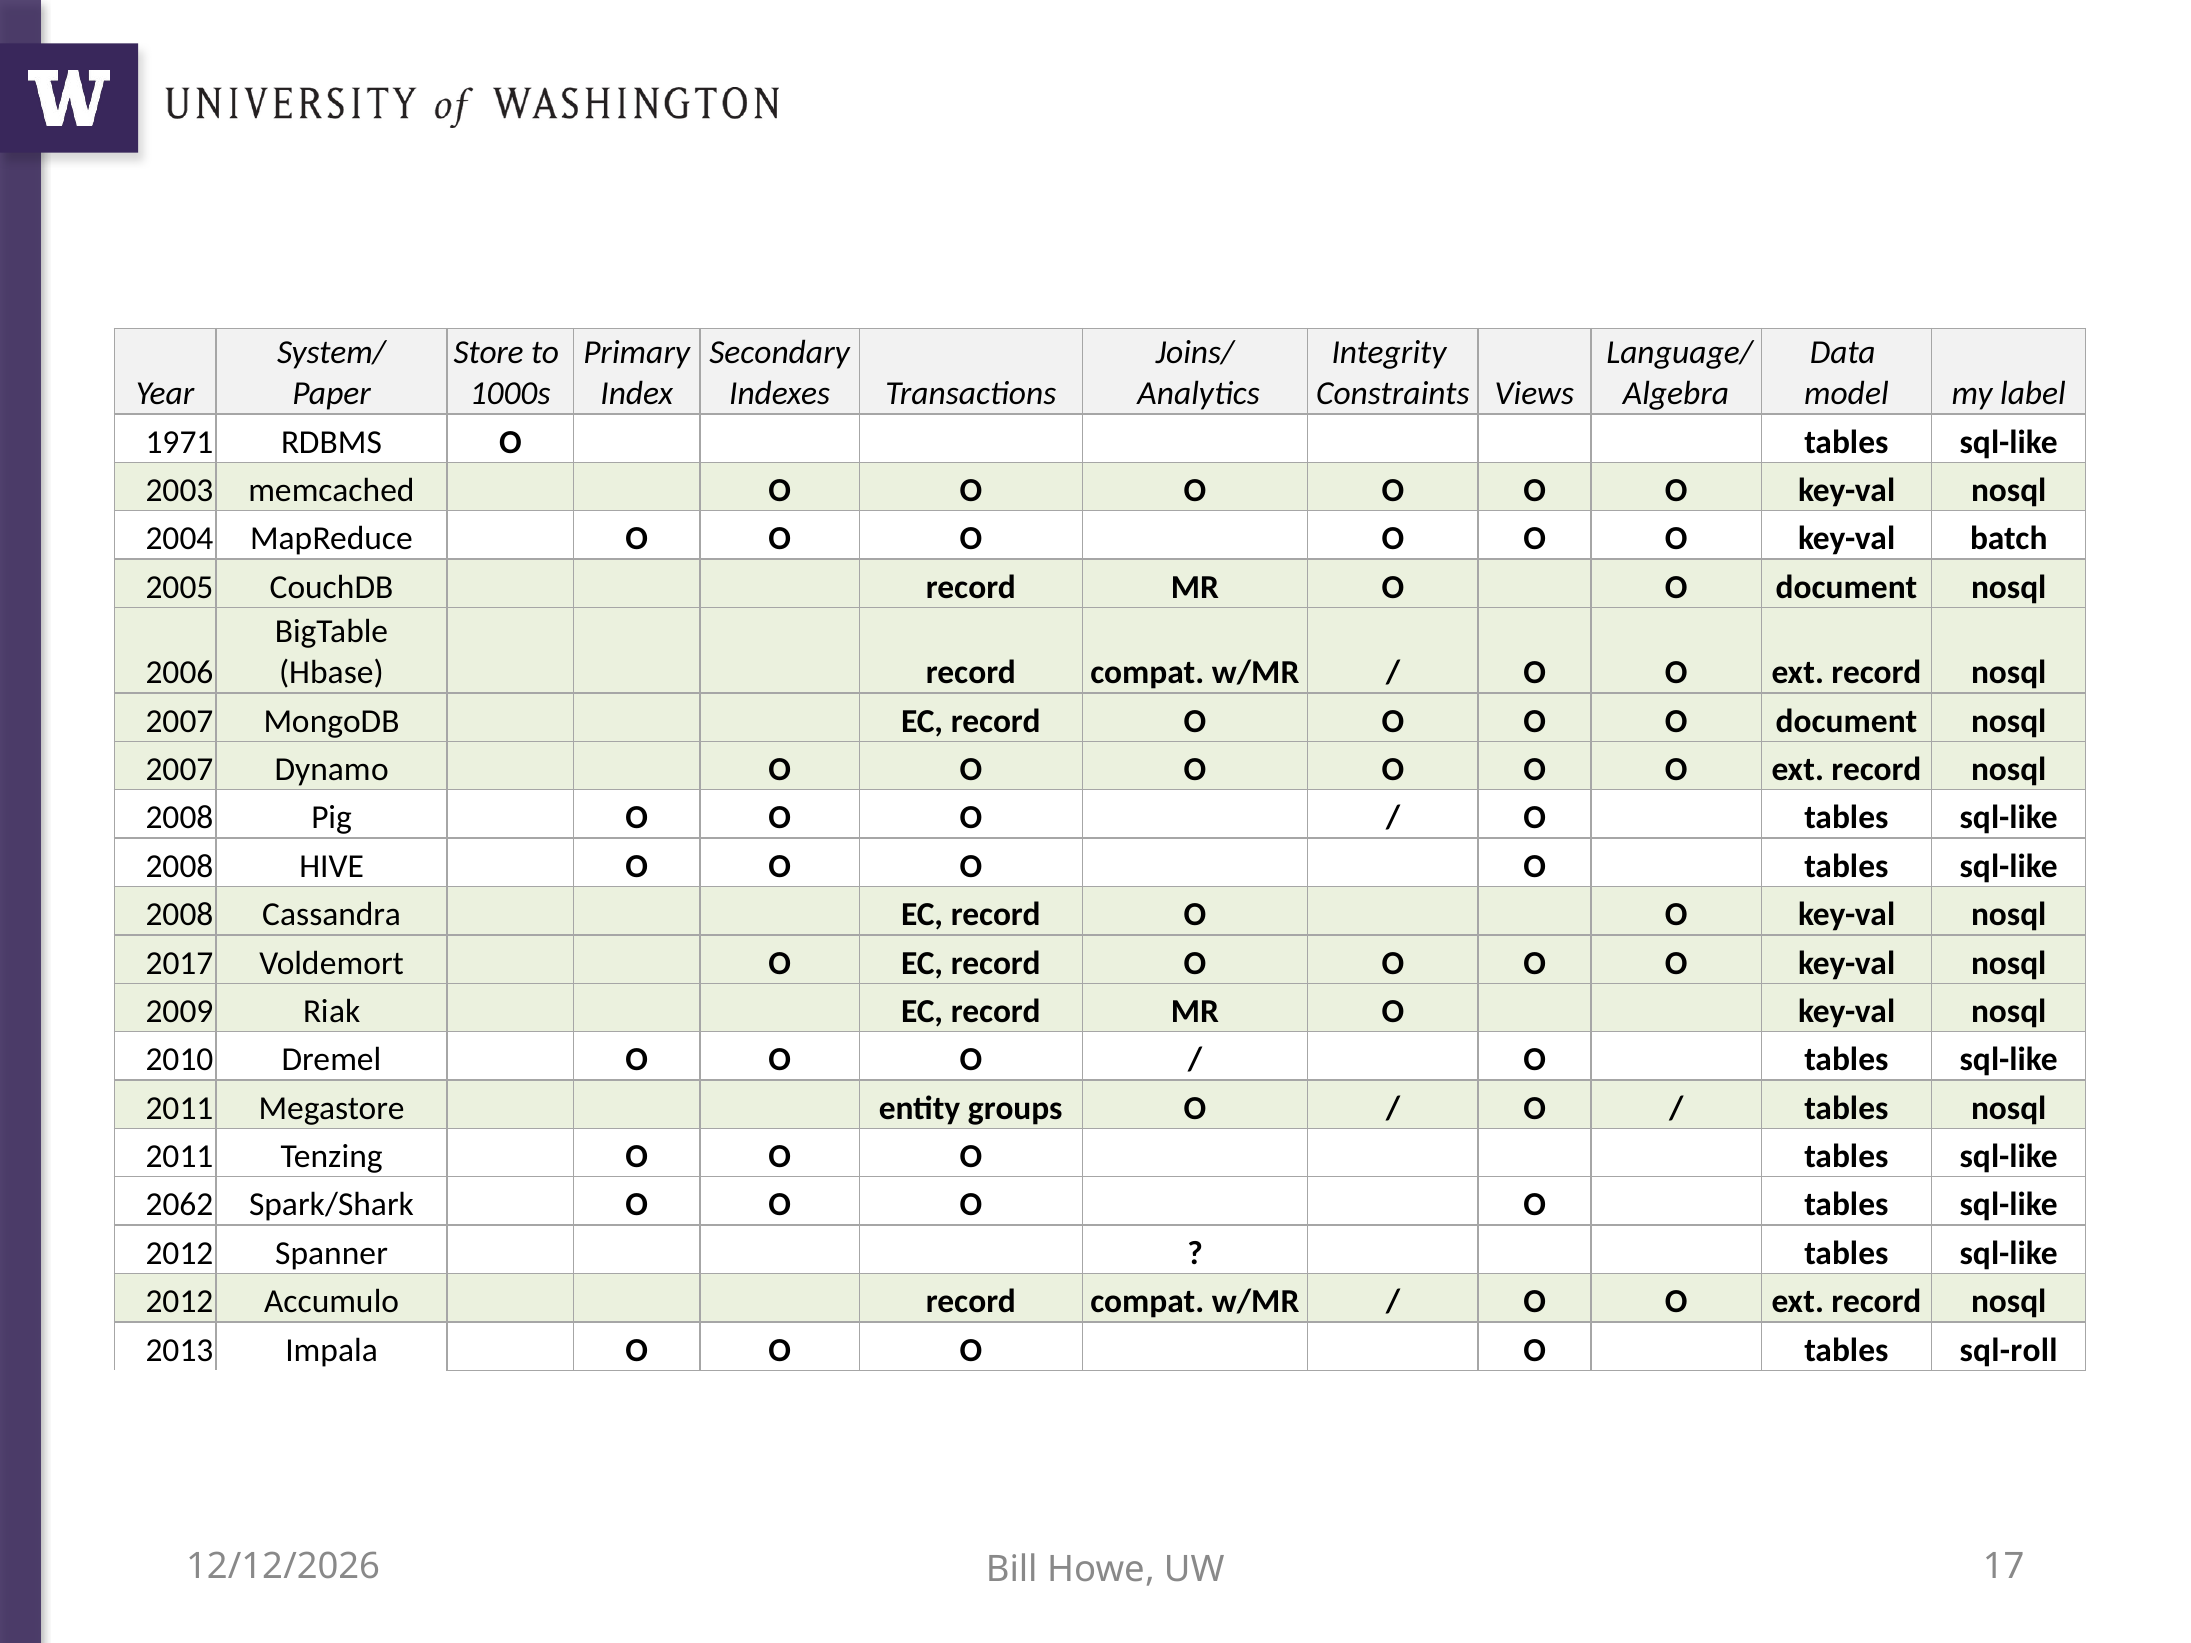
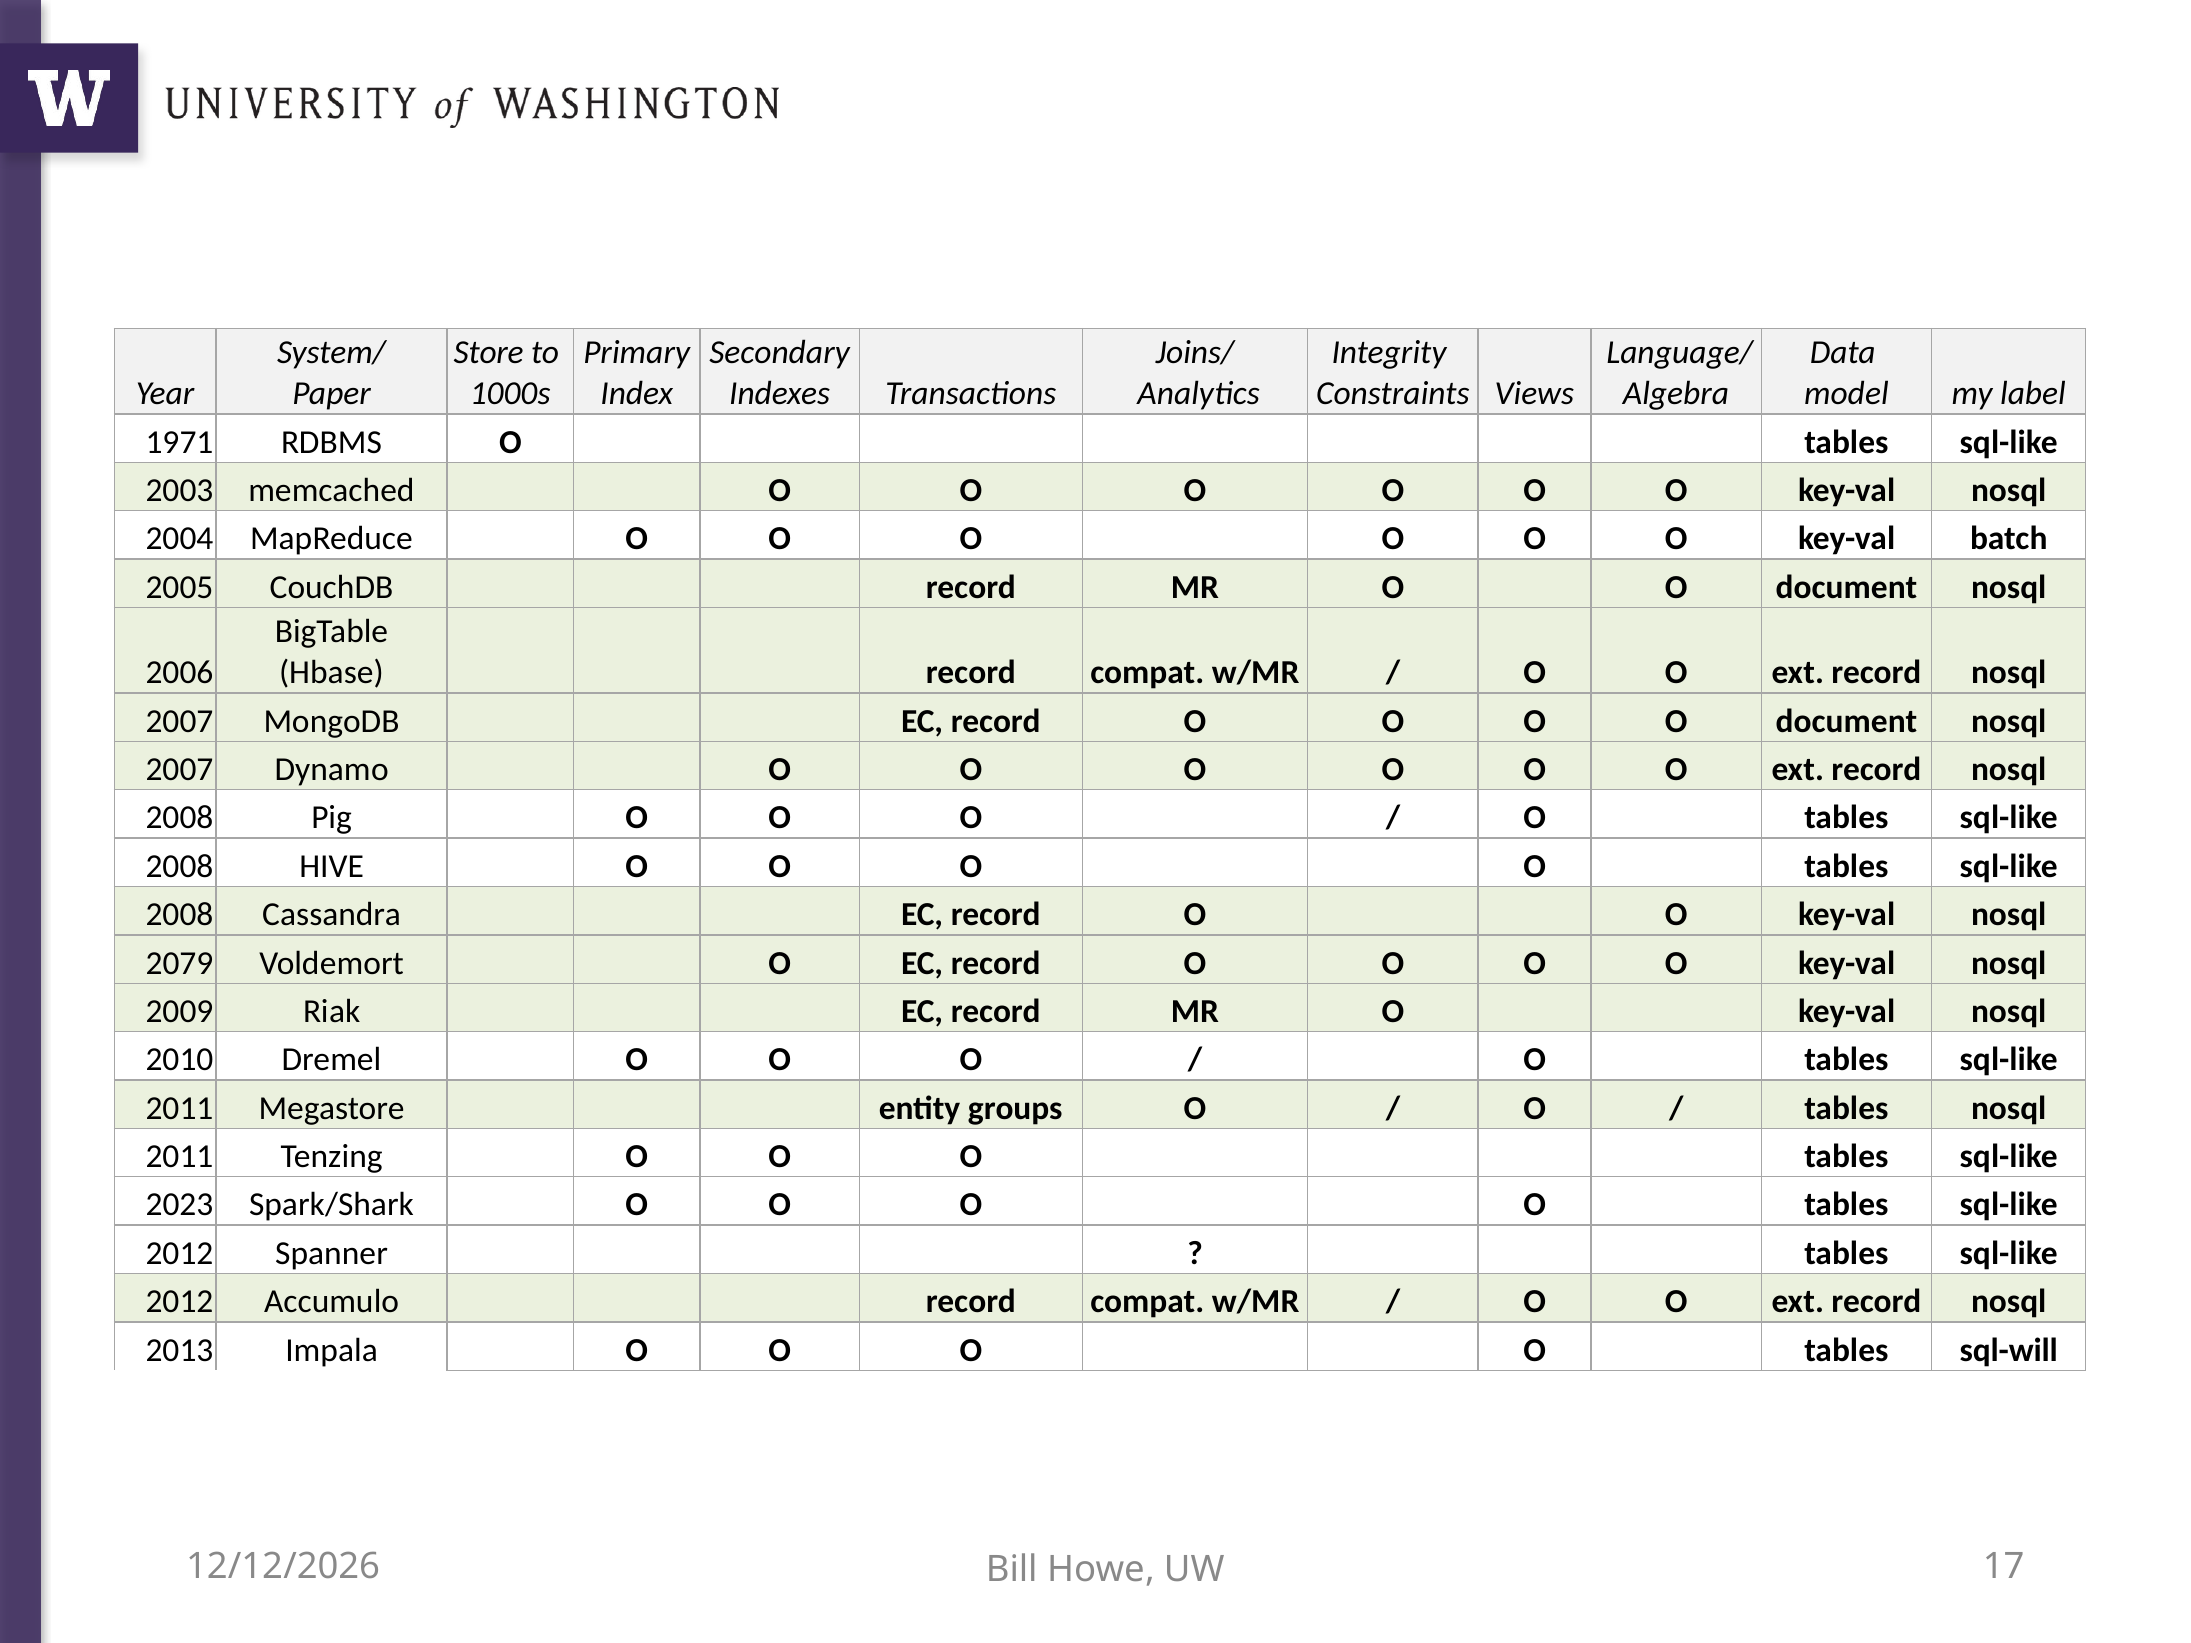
2017: 2017 -> 2079
2062: 2062 -> 2023
sql-roll: sql-roll -> sql-will
